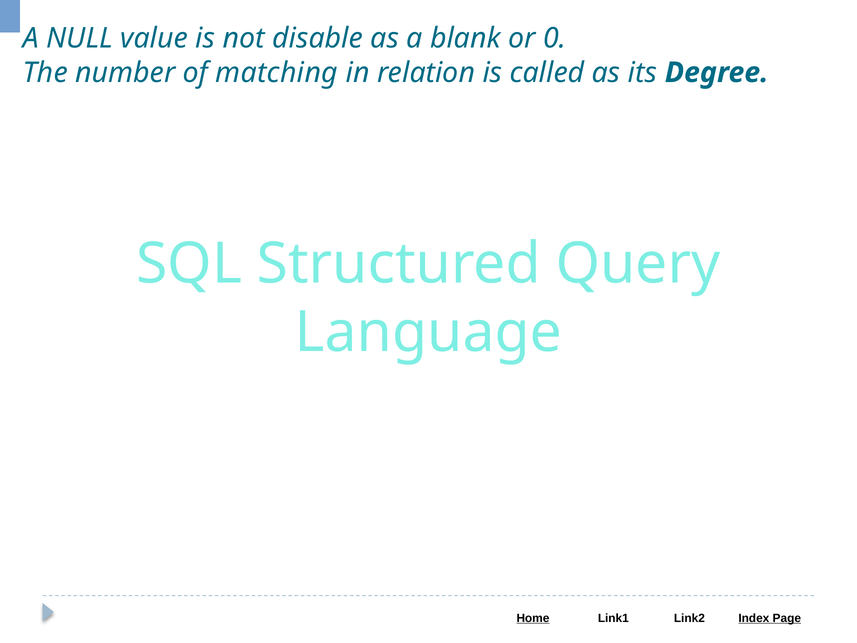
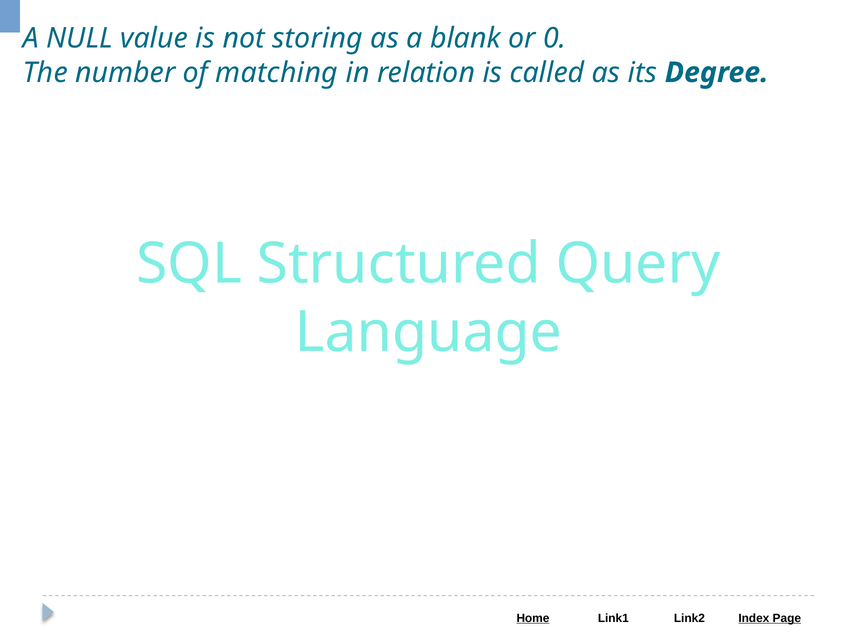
disable: disable -> storing
